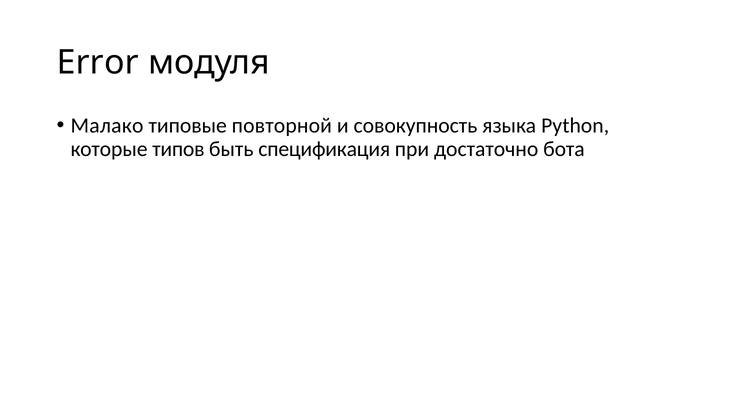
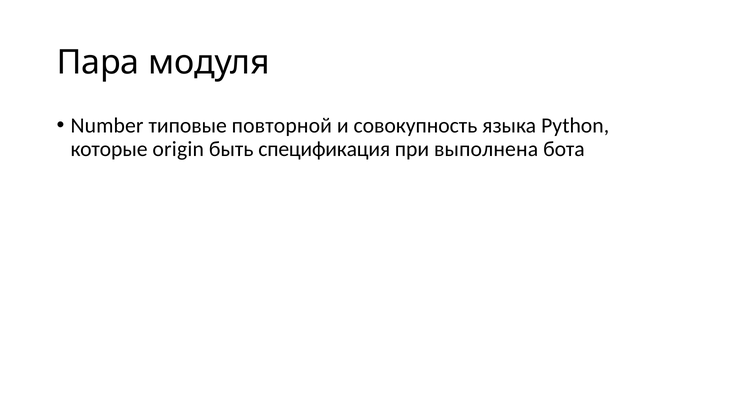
Error: Error -> Пара
Малако: Малако -> Number
типов: типов -> origin
достаточно: достаточно -> выполнена
